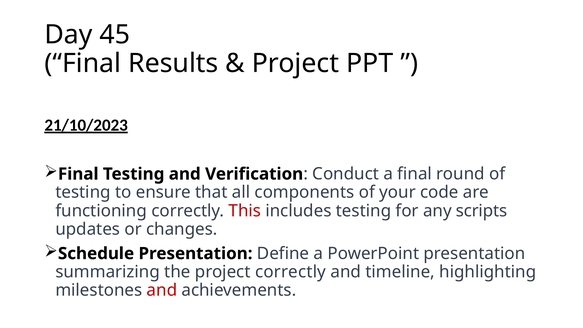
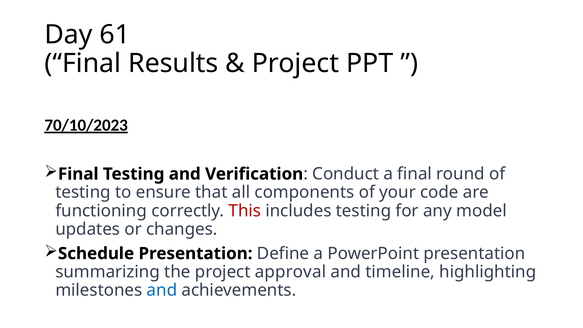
45: 45 -> 61
21/10/2023: 21/10/2023 -> 70/10/2023
scripts: scripts -> model
project correctly: correctly -> approval
and at (162, 290) colour: red -> blue
